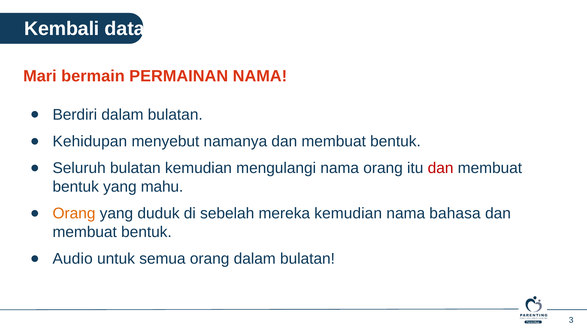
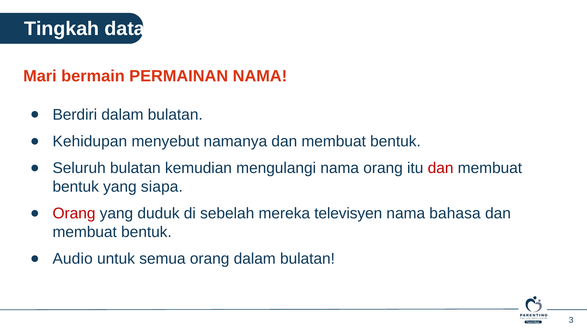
Kembali: Kembali -> Tingkah
mahu: mahu -> siapa
Orang at (74, 214) colour: orange -> red
mereka kemudian: kemudian -> televisyen
